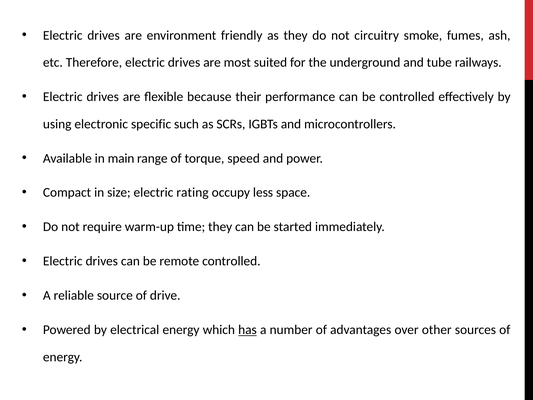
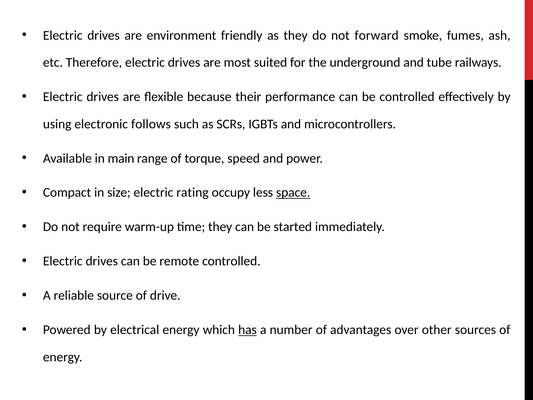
circuitry: circuitry -> forward
specific: specific -> follows
space underline: none -> present
